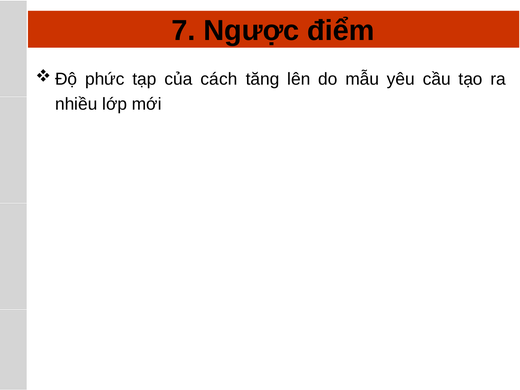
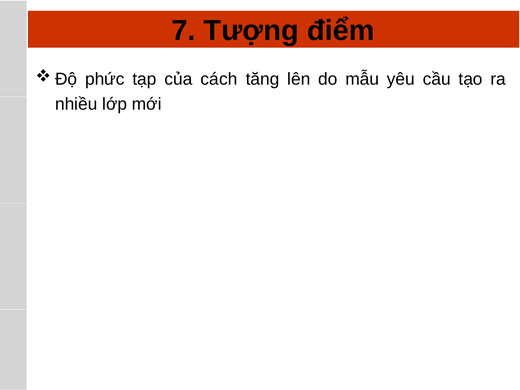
Ngược: Ngược -> Tượng
